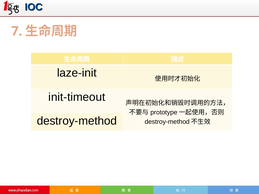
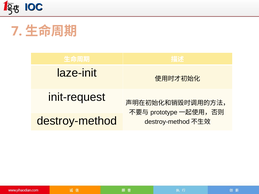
init-timeout: init-timeout -> init-request
